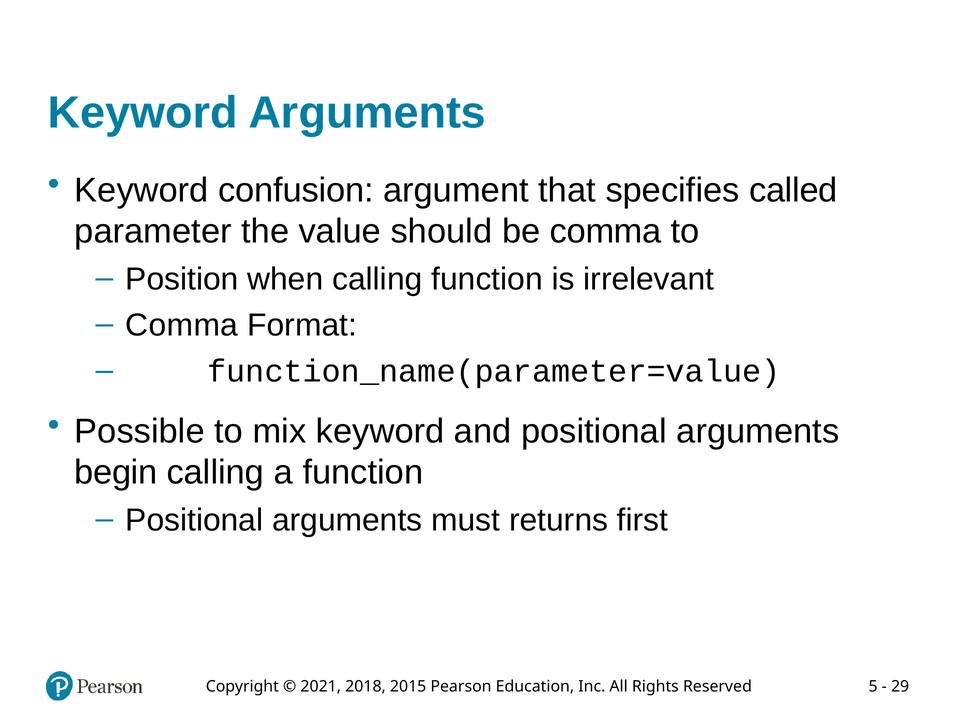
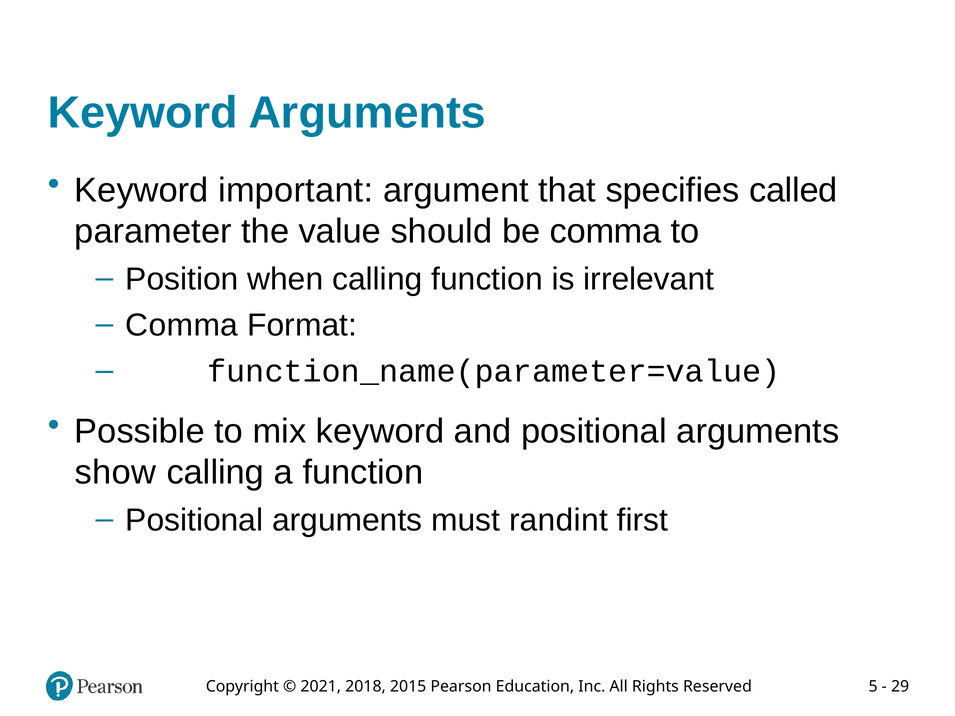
confusion: confusion -> important
begin: begin -> show
returns: returns -> randint
